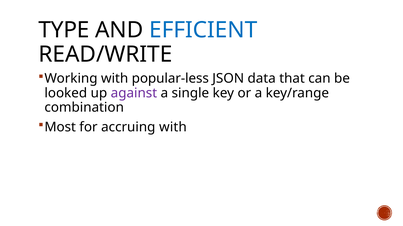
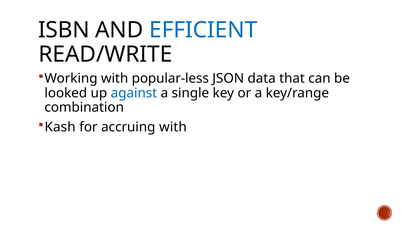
TYPE: TYPE -> ISBN
against colour: purple -> blue
Most: Most -> Kash
